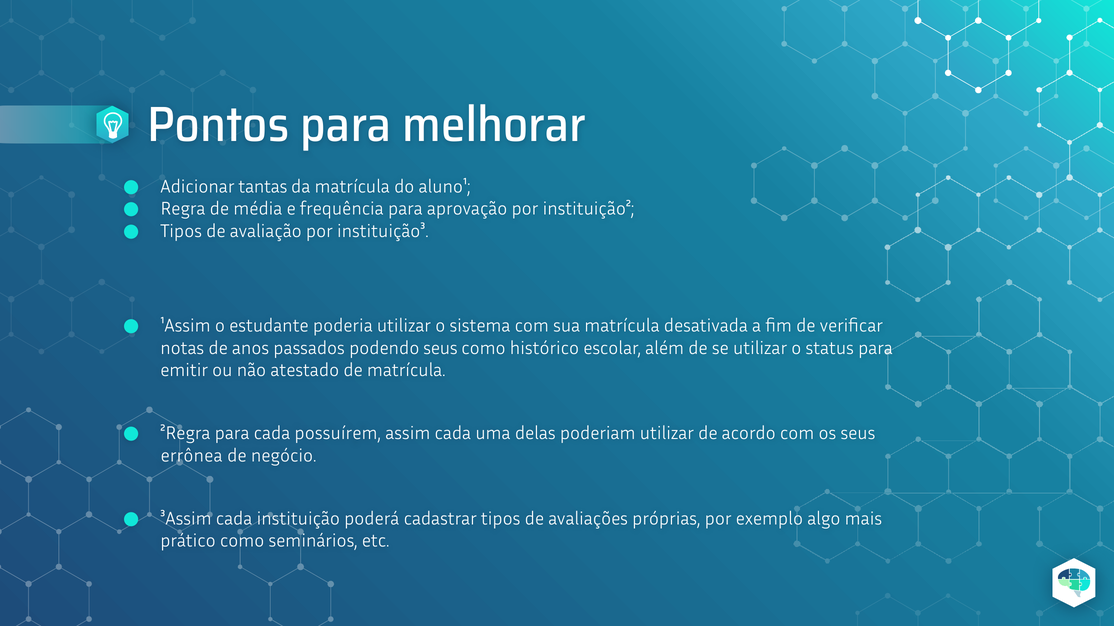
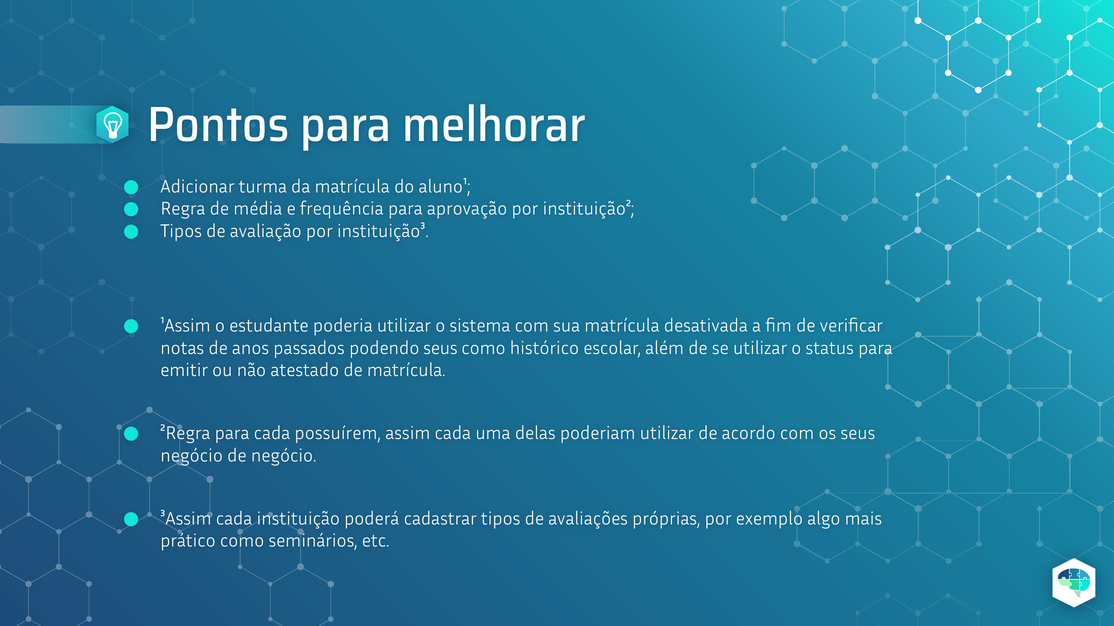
tantas: tantas -> turma
errônea at (192, 456): errônea -> negócio
